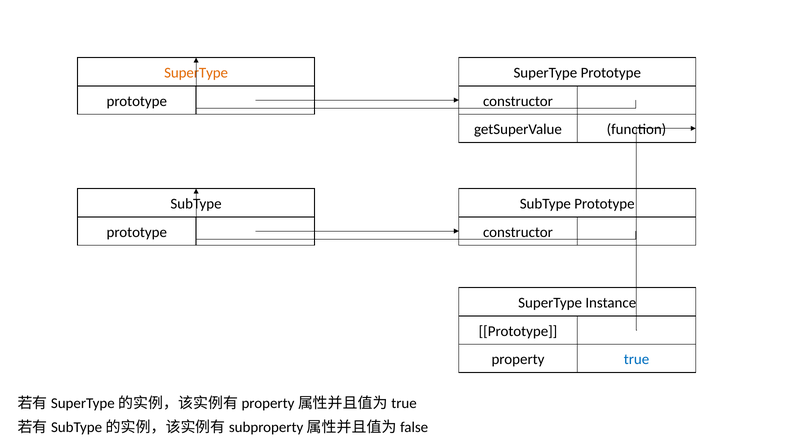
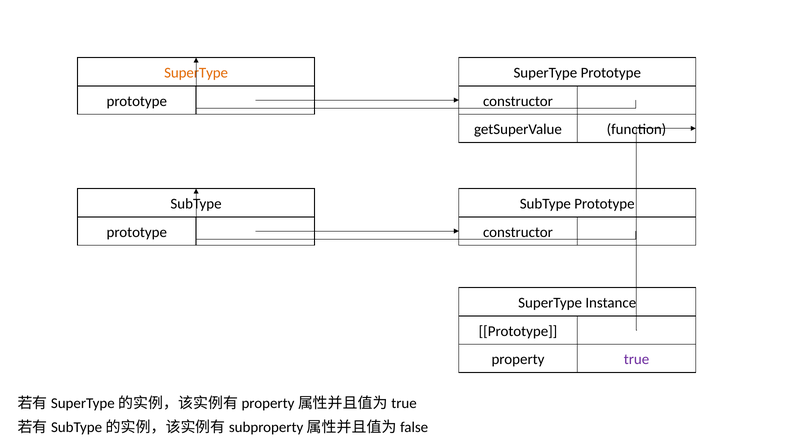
true colour: blue -> purple
